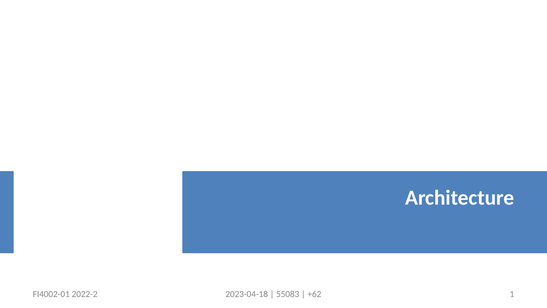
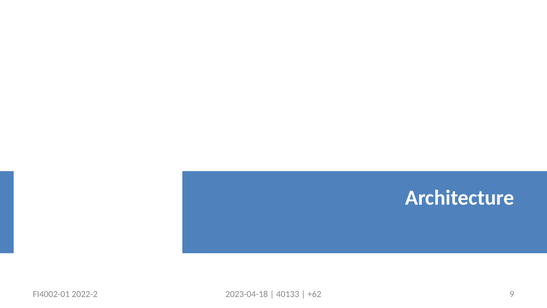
55083: 55083 -> 40133
1: 1 -> 9
